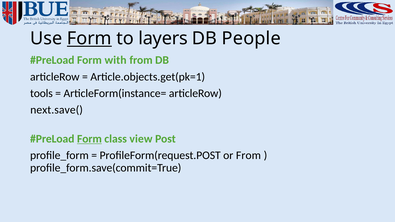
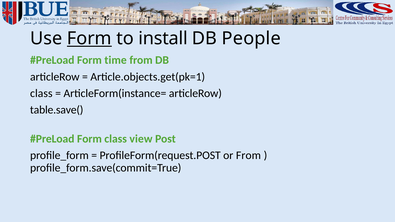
layers: layers -> install
with: with -> time
tools at (41, 93): tools -> class
next.save(: next.save( -> table.save(
Form at (89, 139) underline: present -> none
